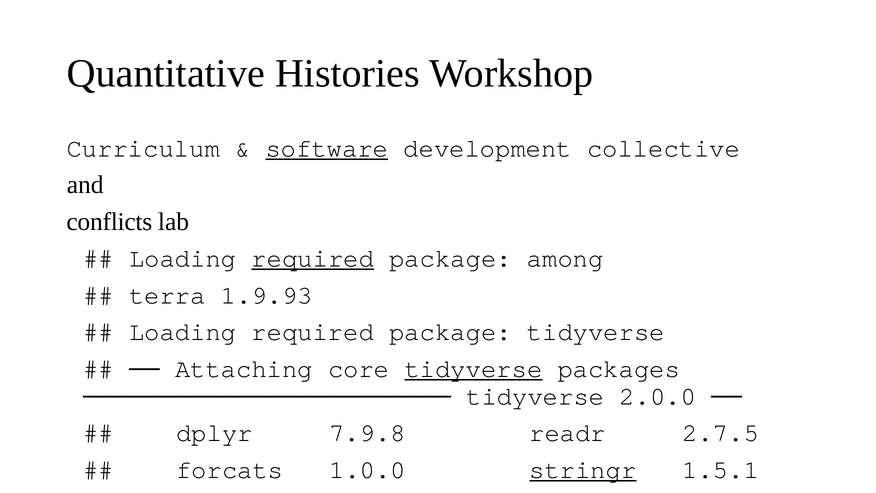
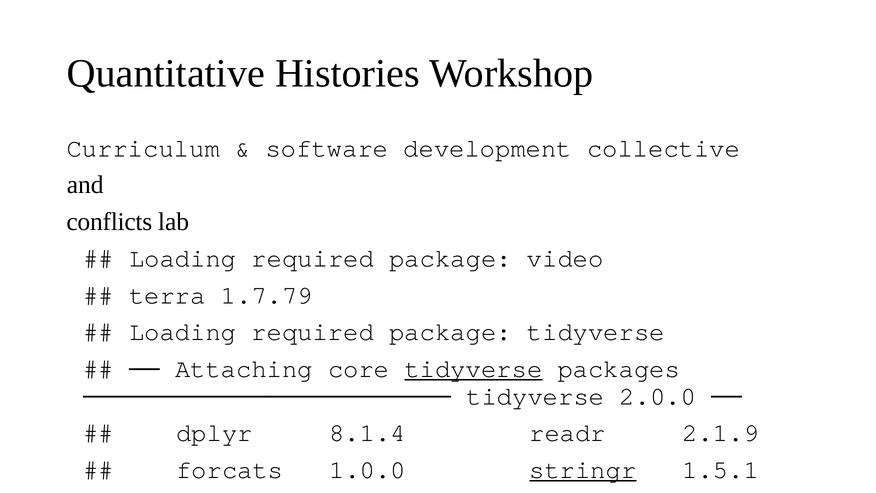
software underline: present -> none
required at (313, 258) underline: present -> none
among: among -> video
1.9.93: 1.9.93 -> 1.7.79
7.9.8: 7.9.8 -> 8.1.4
2.7.5: 2.7.5 -> 2.1.9
